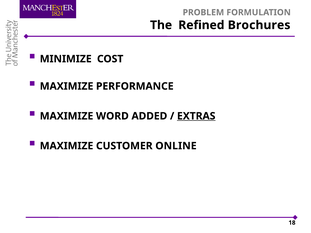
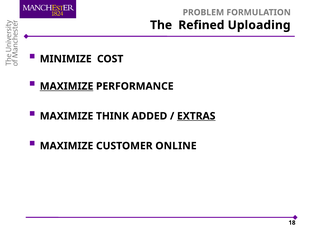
Brochures: Brochures -> Uploading
MAXIMIZE at (67, 86) underline: none -> present
WORD: WORD -> THINK
